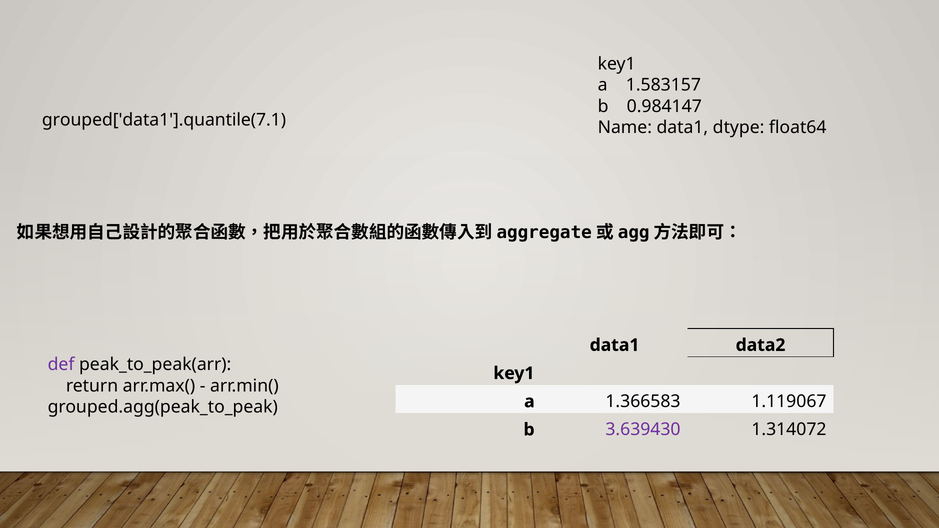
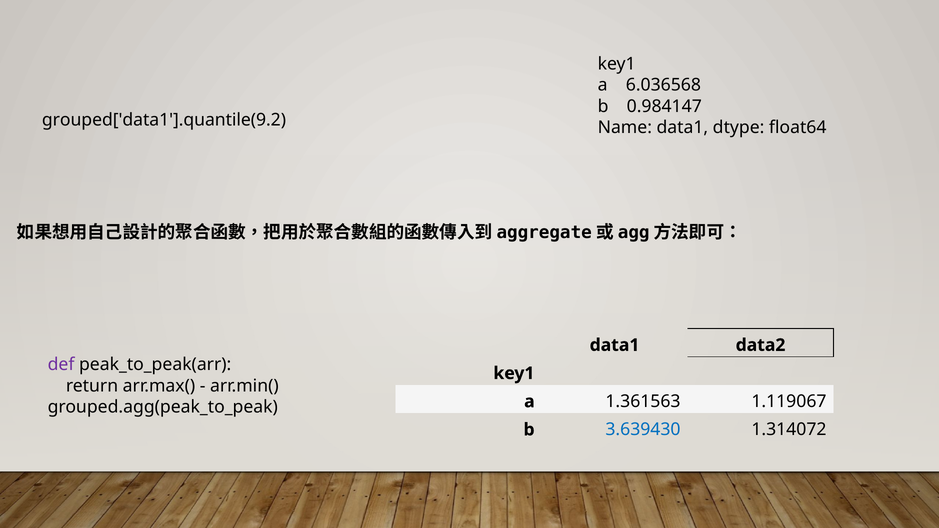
1.583157: 1.583157 -> 6.036568
grouped['data1'].quantile(7.1: grouped['data1'].quantile(7.1 -> grouped['data1'].quantile(9.2
1.366583: 1.366583 -> 1.361563
3.639430 colour: purple -> blue
